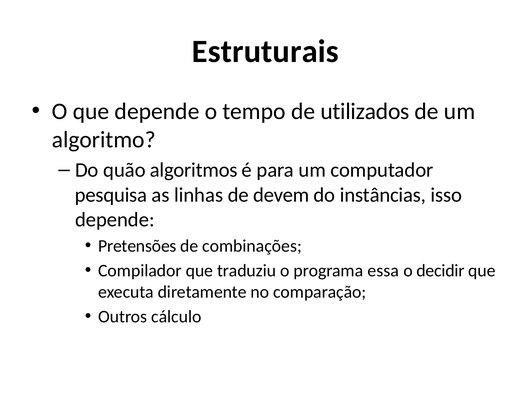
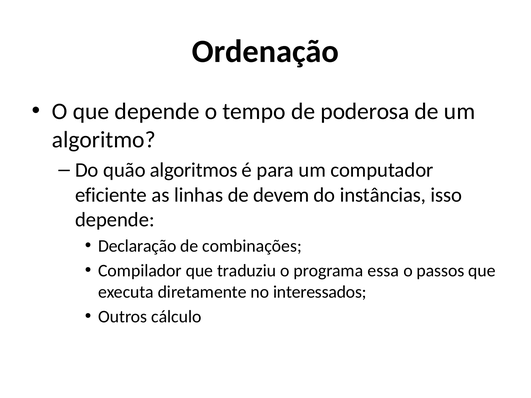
Estruturais: Estruturais -> Ordenação
utilizados: utilizados -> poderosa
pesquisa: pesquisa -> eficiente
Pretensões: Pretensões -> Declaração
decidir: decidir -> passos
comparação: comparação -> interessados
